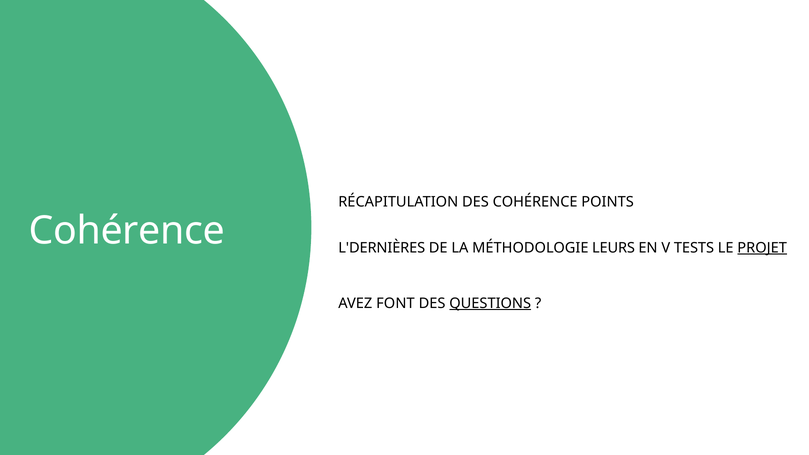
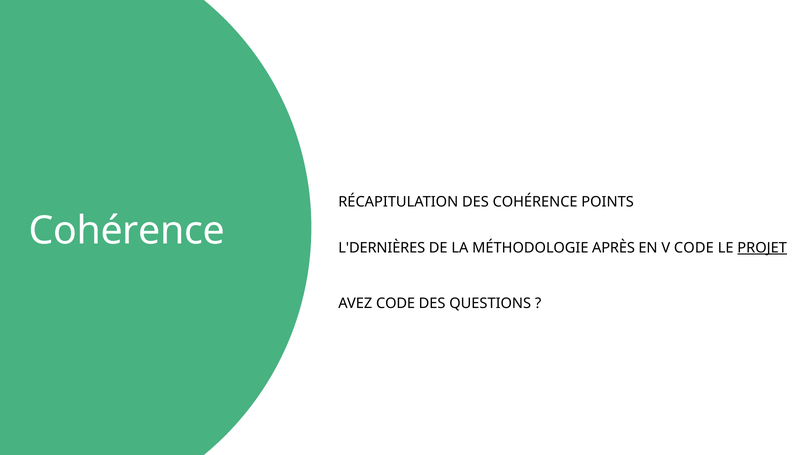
LEURS: LEURS -> APRÈS
V TESTS: TESTS -> CODE
AVEZ FONT: FONT -> CODE
QUESTIONS underline: present -> none
